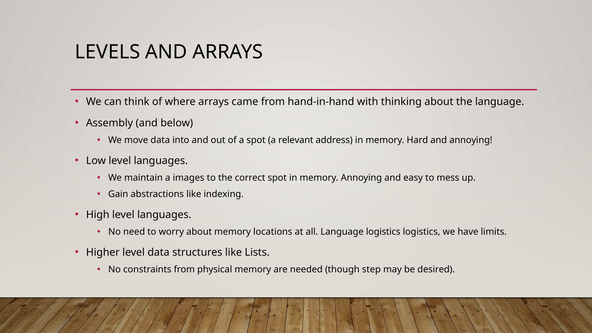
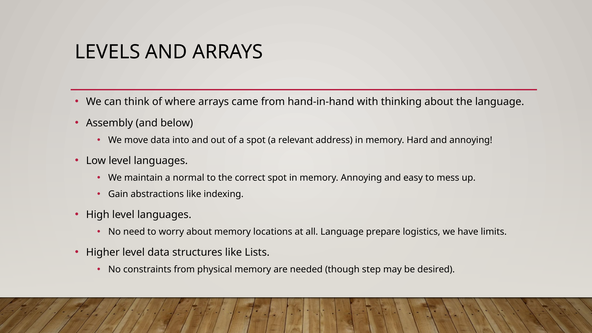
images: images -> normal
Language logistics: logistics -> prepare
